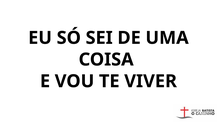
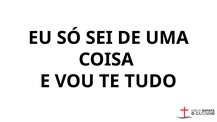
VIVER: VIVER -> TUDO
